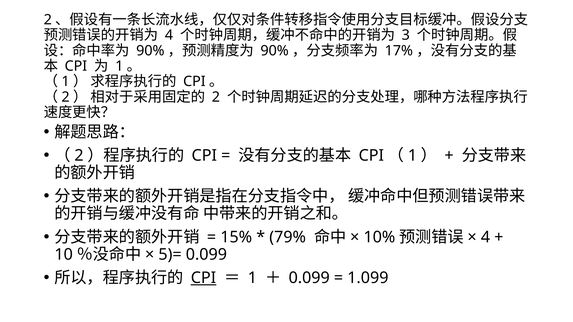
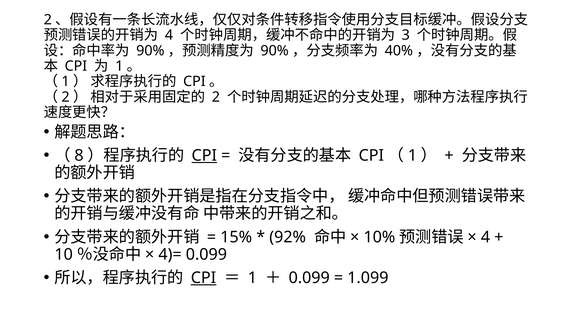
17%: 17% -> 40%
2 at (79, 156): 2 -> 8
CPI at (204, 156) underline: none -> present
79%: 79% -> 92%
5)=: 5)= -> 4)=
